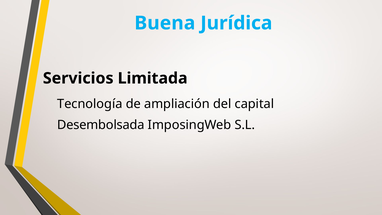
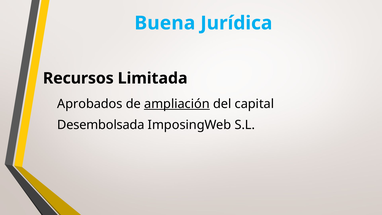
Servicios: Servicios -> Recursos
Tecnología: Tecnología -> Aprobados
ampliación underline: none -> present
